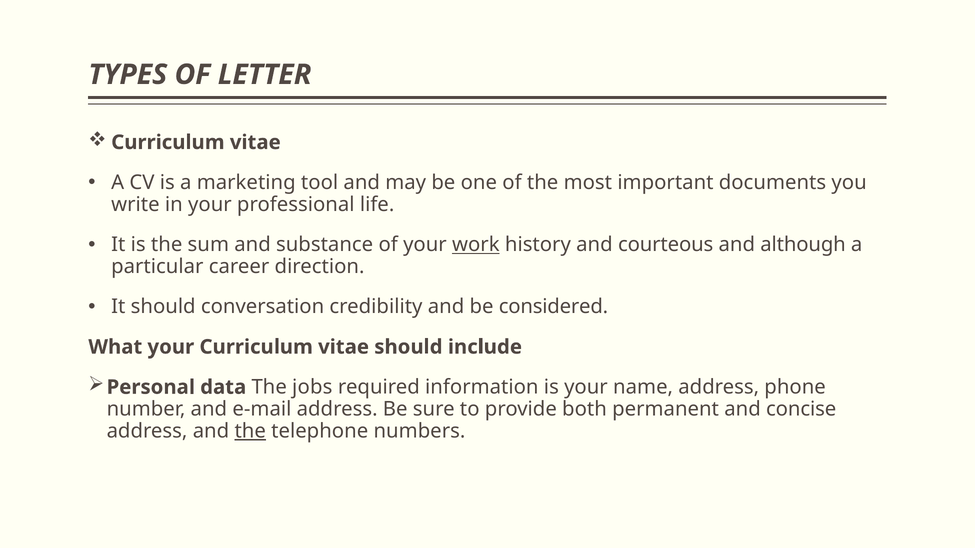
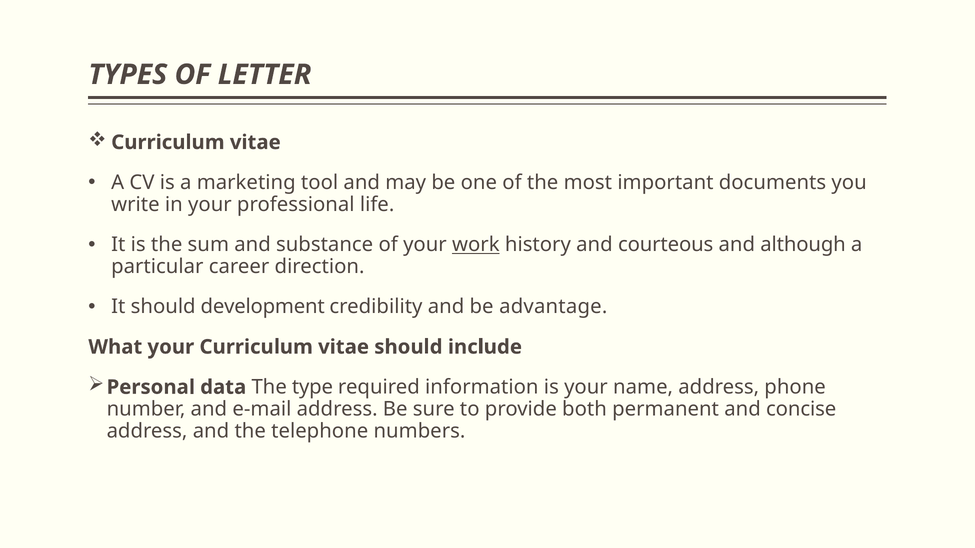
conversation: conversation -> development
considered: considered -> advantage
jobs: jobs -> type
the at (250, 431) underline: present -> none
